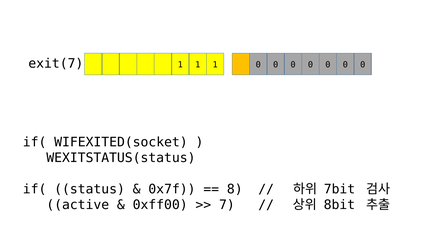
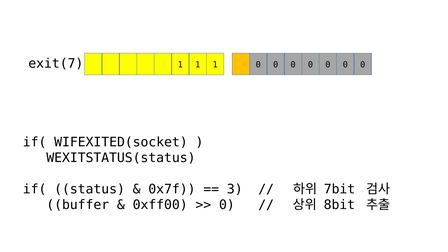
8: 8 -> 3
active: active -> buffer
7 at (227, 205): 7 -> 0
